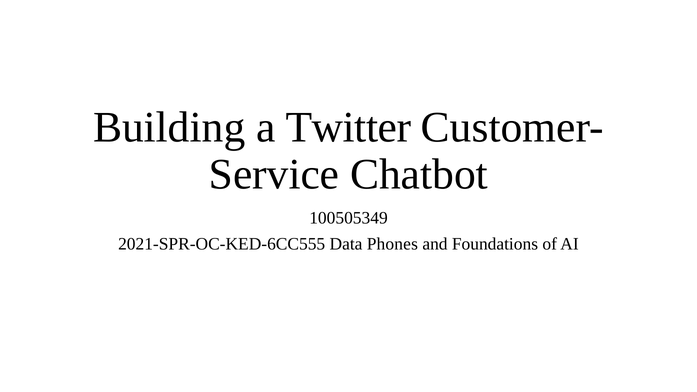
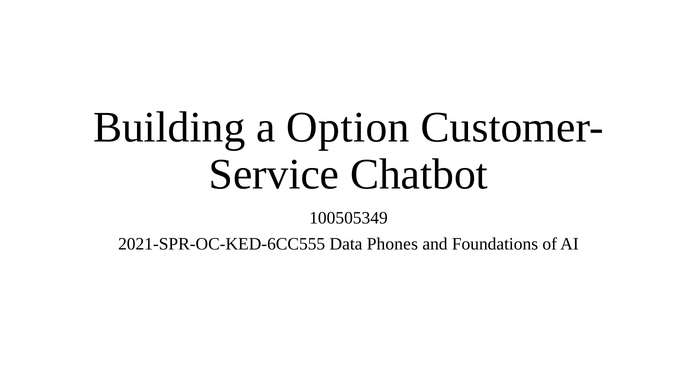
Twitter: Twitter -> Option
